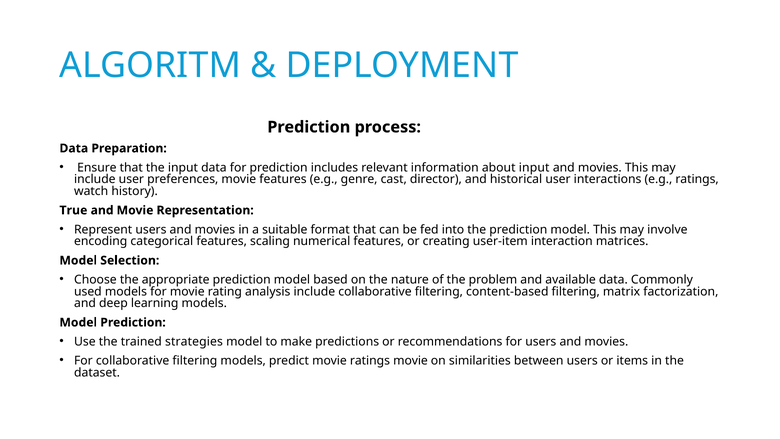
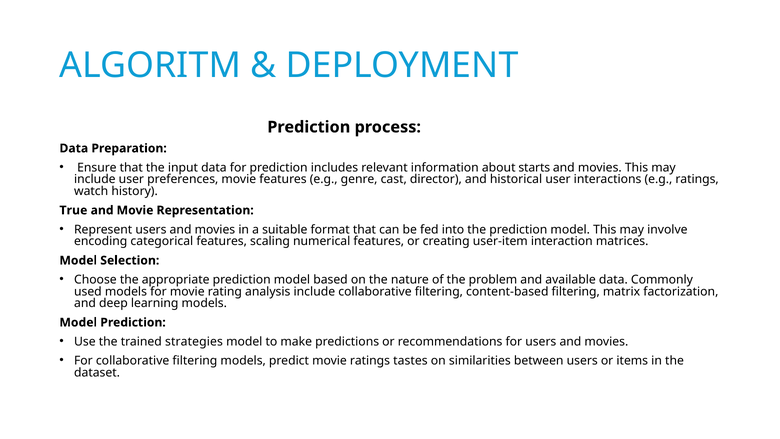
about input: input -> starts
ratings movie: movie -> tastes
